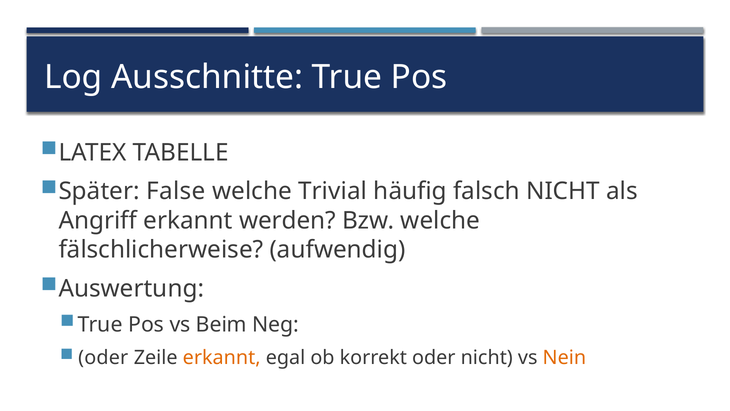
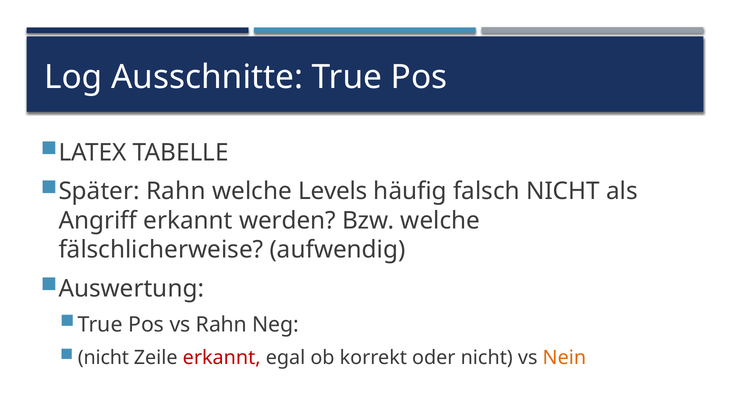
Später False: False -> Rahn
Trivial: Trivial -> Levels
vs Beim: Beim -> Rahn
oder at (103, 357): oder -> nicht
erkannt at (222, 357) colour: orange -> red
